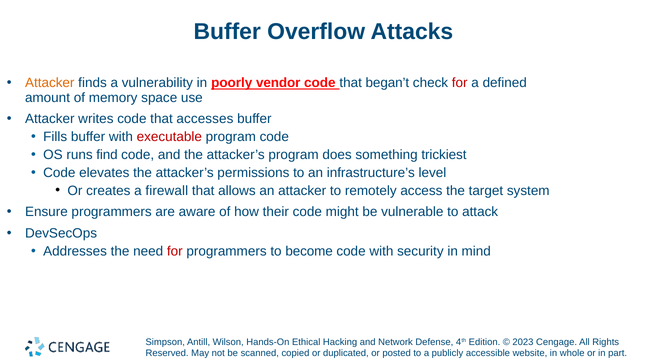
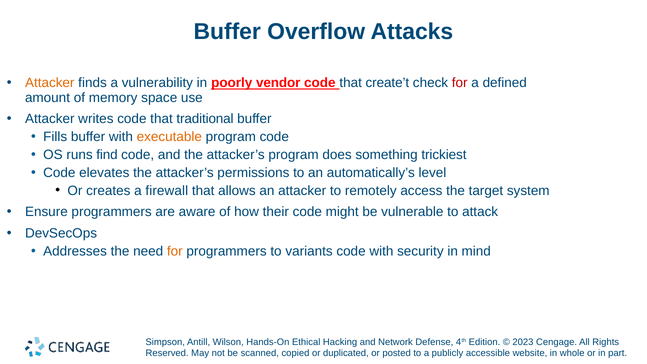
began’t: began’t -> create’t
accesses: accesses -> traditional
executable colour: red -> orange
infrastructure’s: infrastructure’s -> automatically’s
for at (175, 251) colour: red -> orange
become: become -> variants
